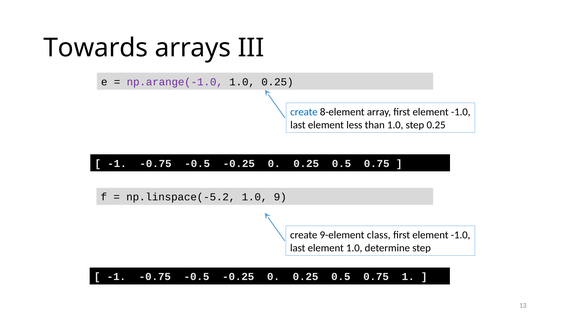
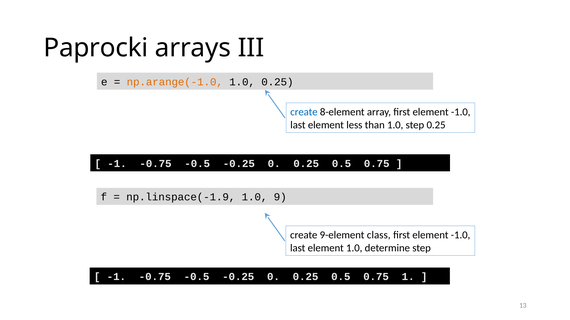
Towards: Towards -> Paprocki
np.arange(-1.0 colour: purple -> orange
np.linspace(-5.2: np.linspace(-5.2 -> np.linspace(-1.9
